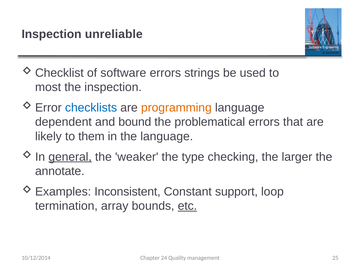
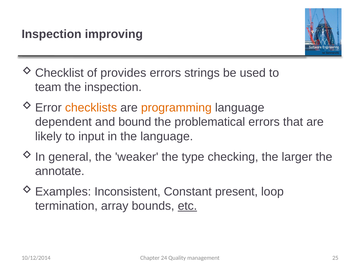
unreliable: unreliable -> improving
software: software -> provides
most: most -> team
checklists colour: blue -> orange
them: them -> input
general underline: present -> none
support: support -> present
